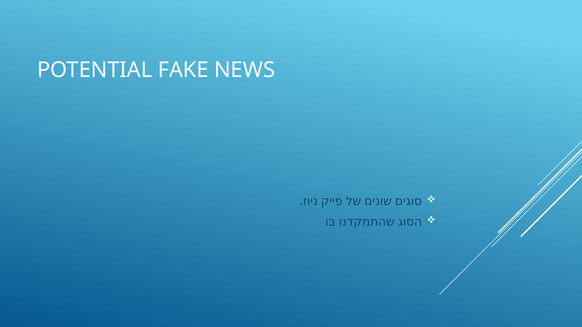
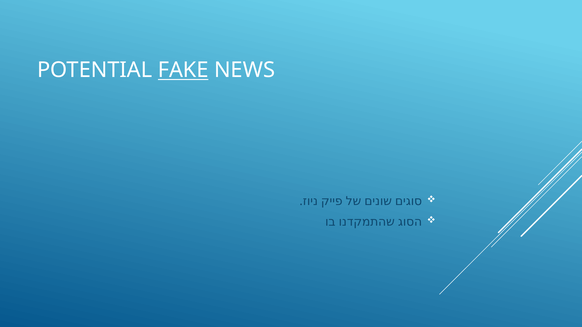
FAKE underline: none -> present
